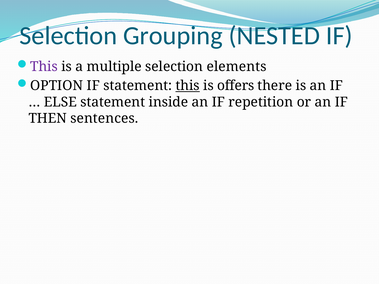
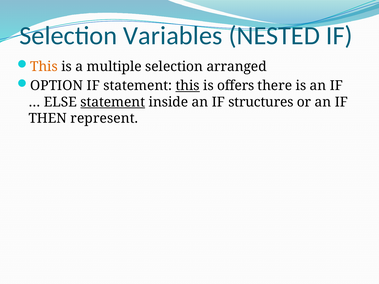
Grouping: Grouping -> Variables
This at (44, 67) colour: purple -> orange
elements: elements -> arranged
statement at (113, 102) underline: none -> present
repetition: repetition -> structures
sentences: sentences -> represent
